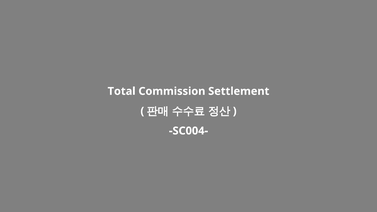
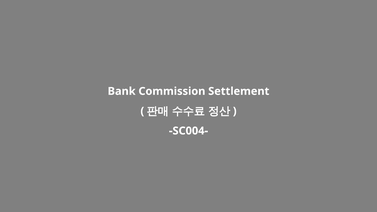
Total: Total -> Bank
